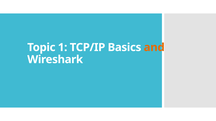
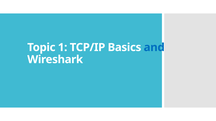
and colour: orange -> blue
